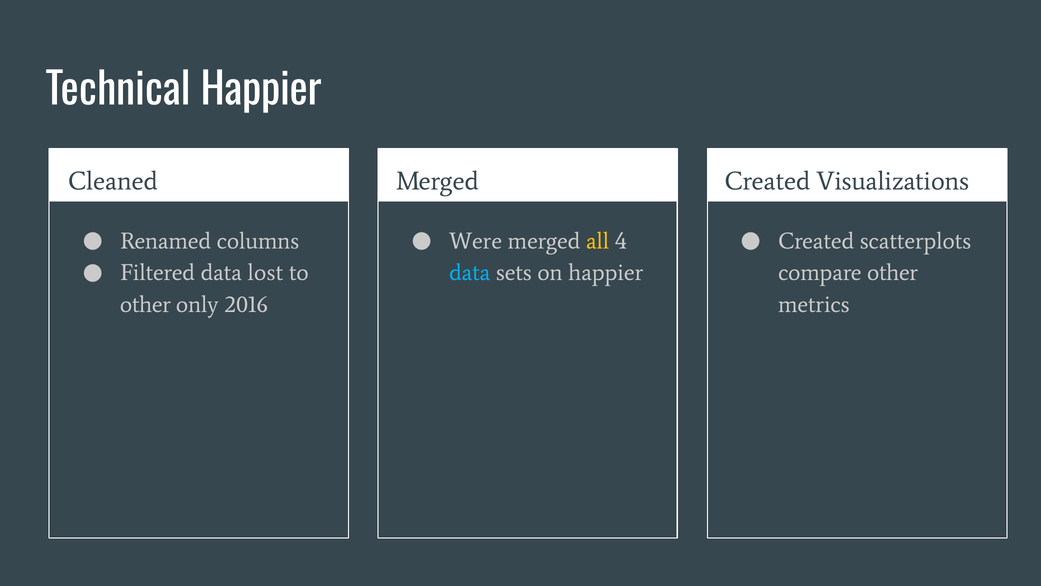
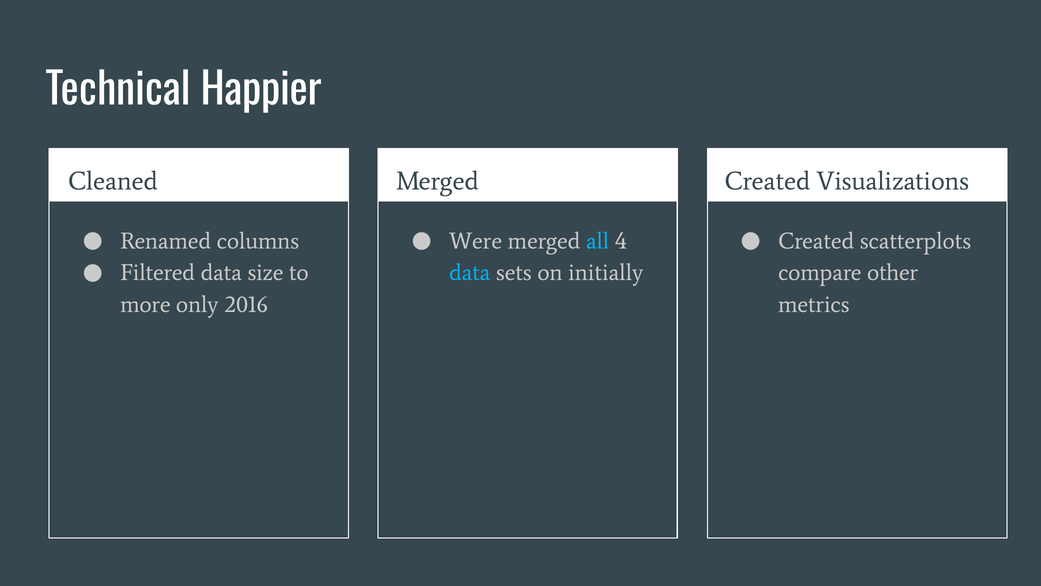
all colour: yellow -> light blue
lost: lost -> size
on happier: happier -> initially
other at (145, 304): other -> more
